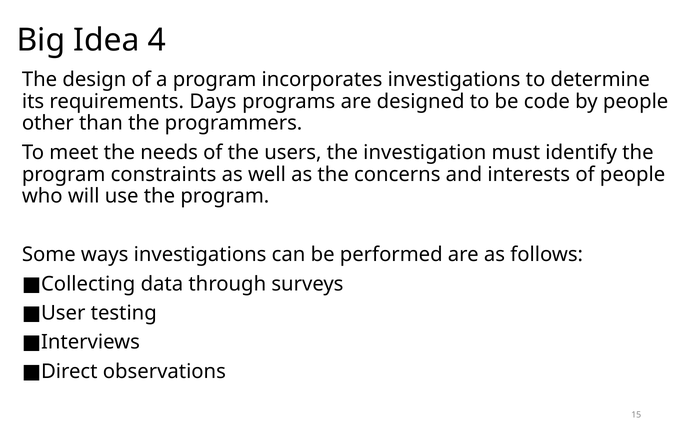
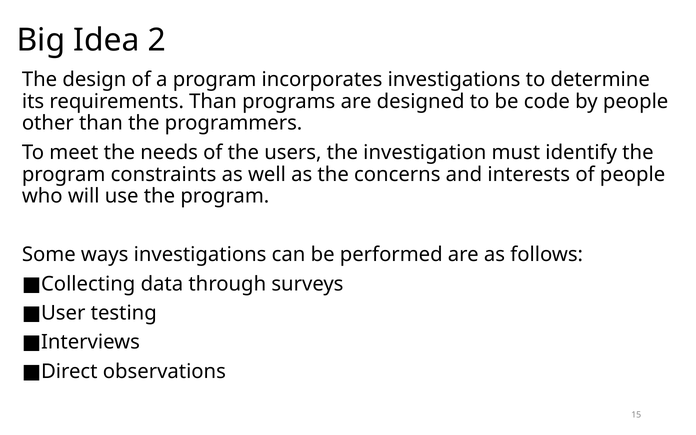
4: 4 -> 2
requirements Days: Days -> Than
